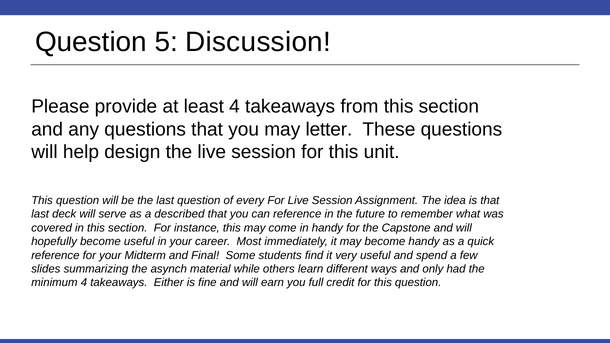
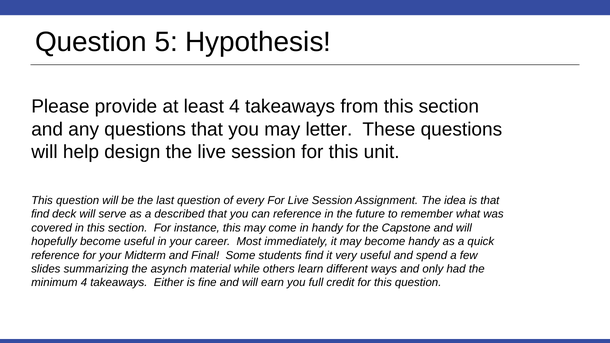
Discussion: Discussion -> Hypothesis
last at (40, 214): last -> find
